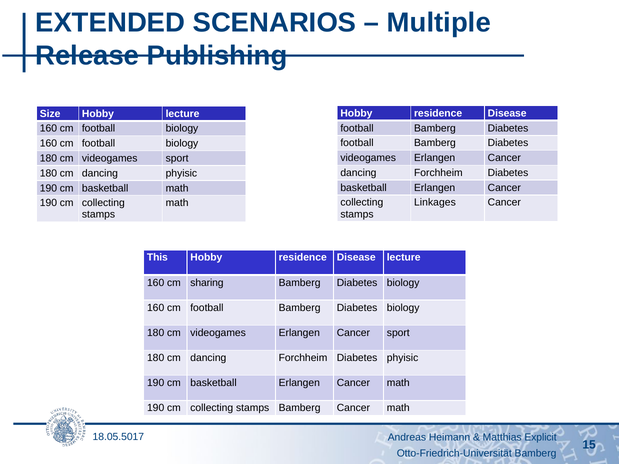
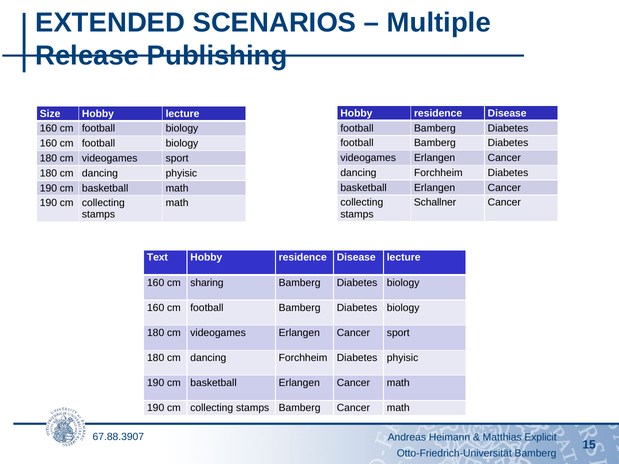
Linkages: Linkages -> Schallner
This: This -> Text
18.05.5017: 18.05.5017 -> 67.88.3907
